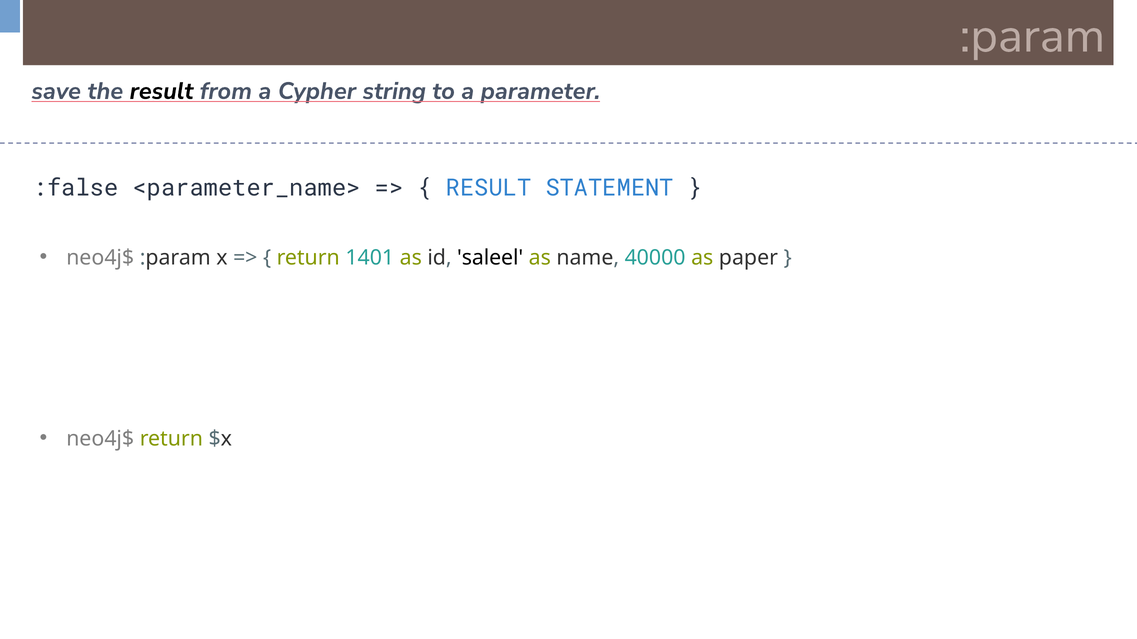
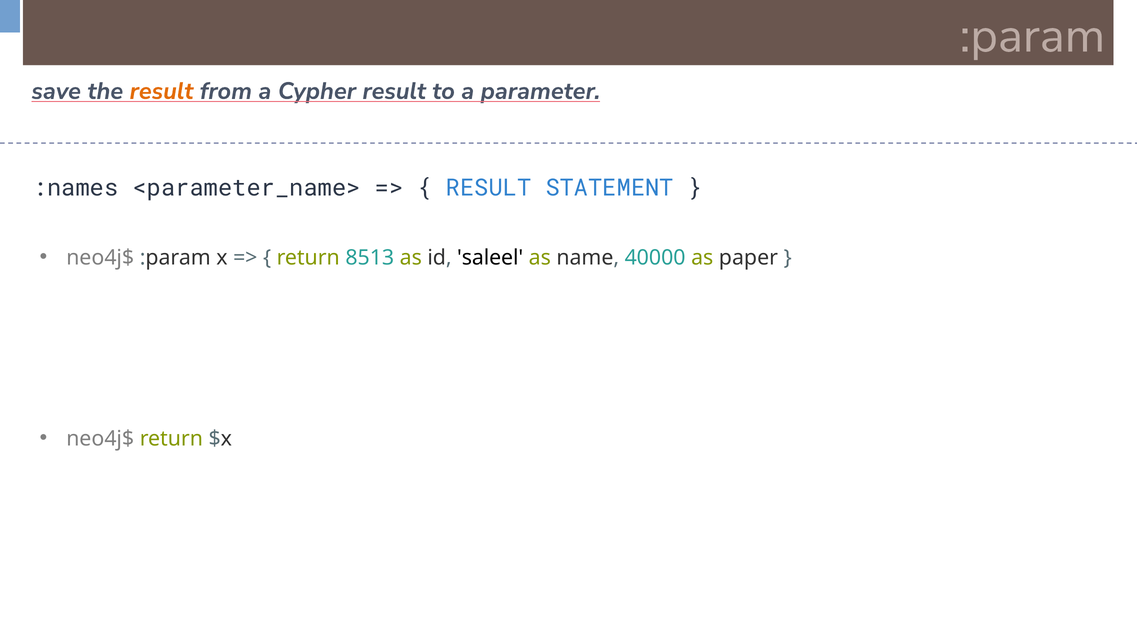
result at (161, 91) colour: black -> orange
Cypher string: string -> result
:false: :false -> :names
1401: 1401 -> 8513
